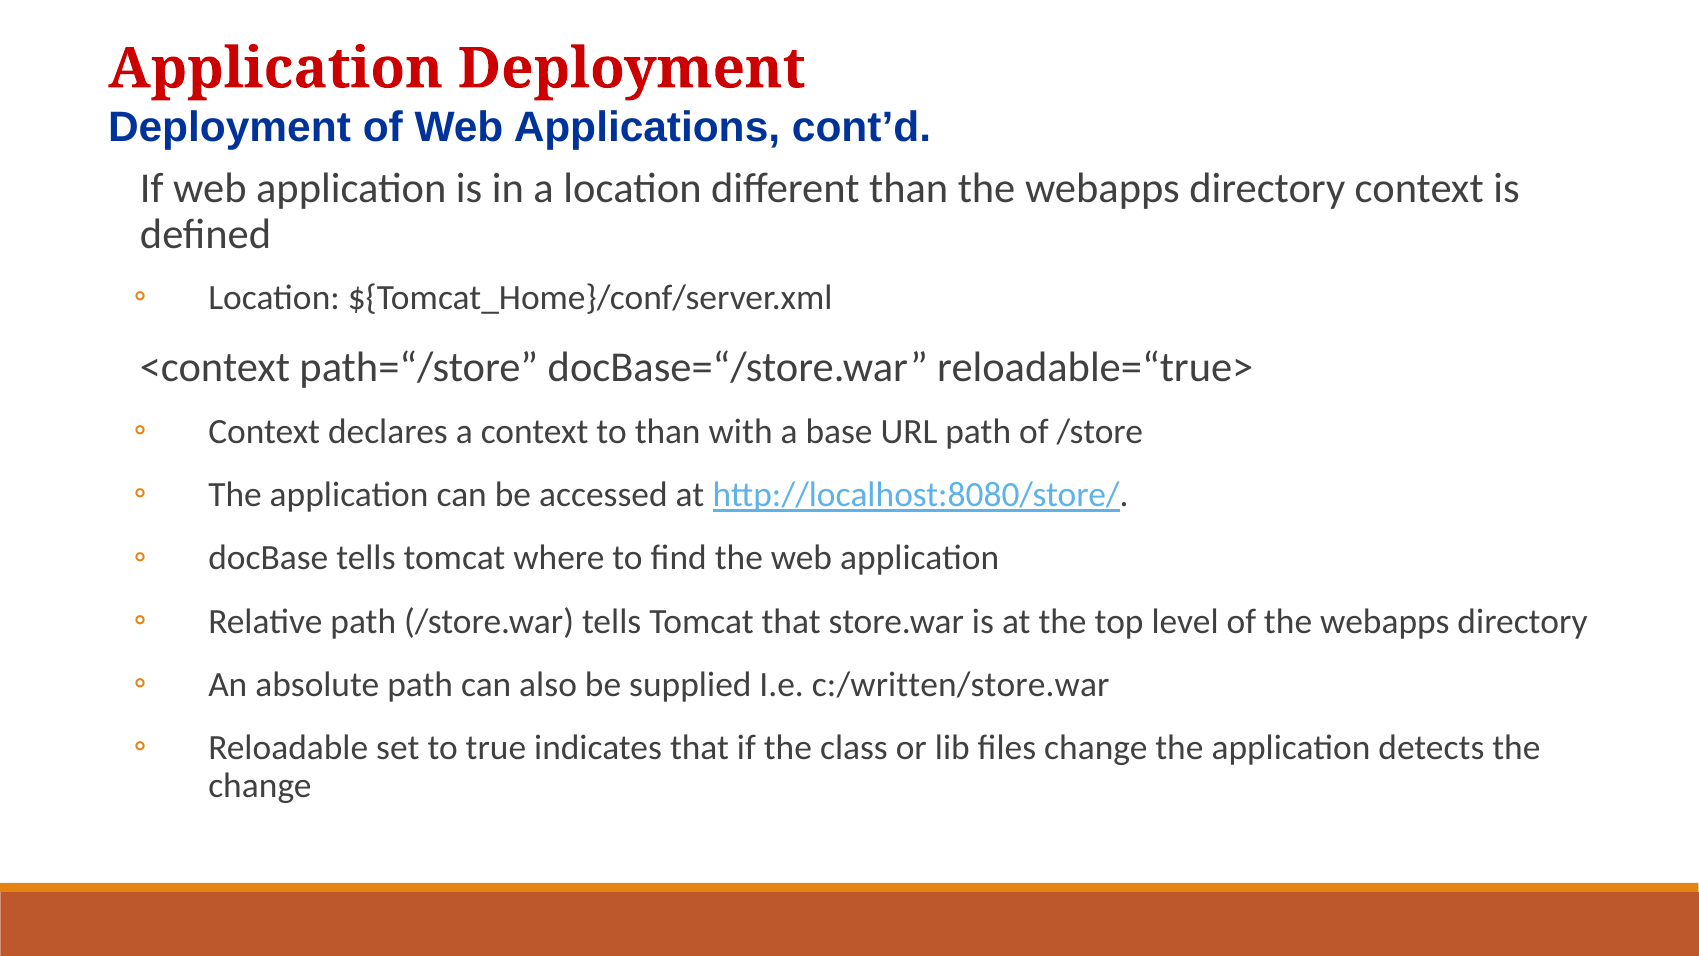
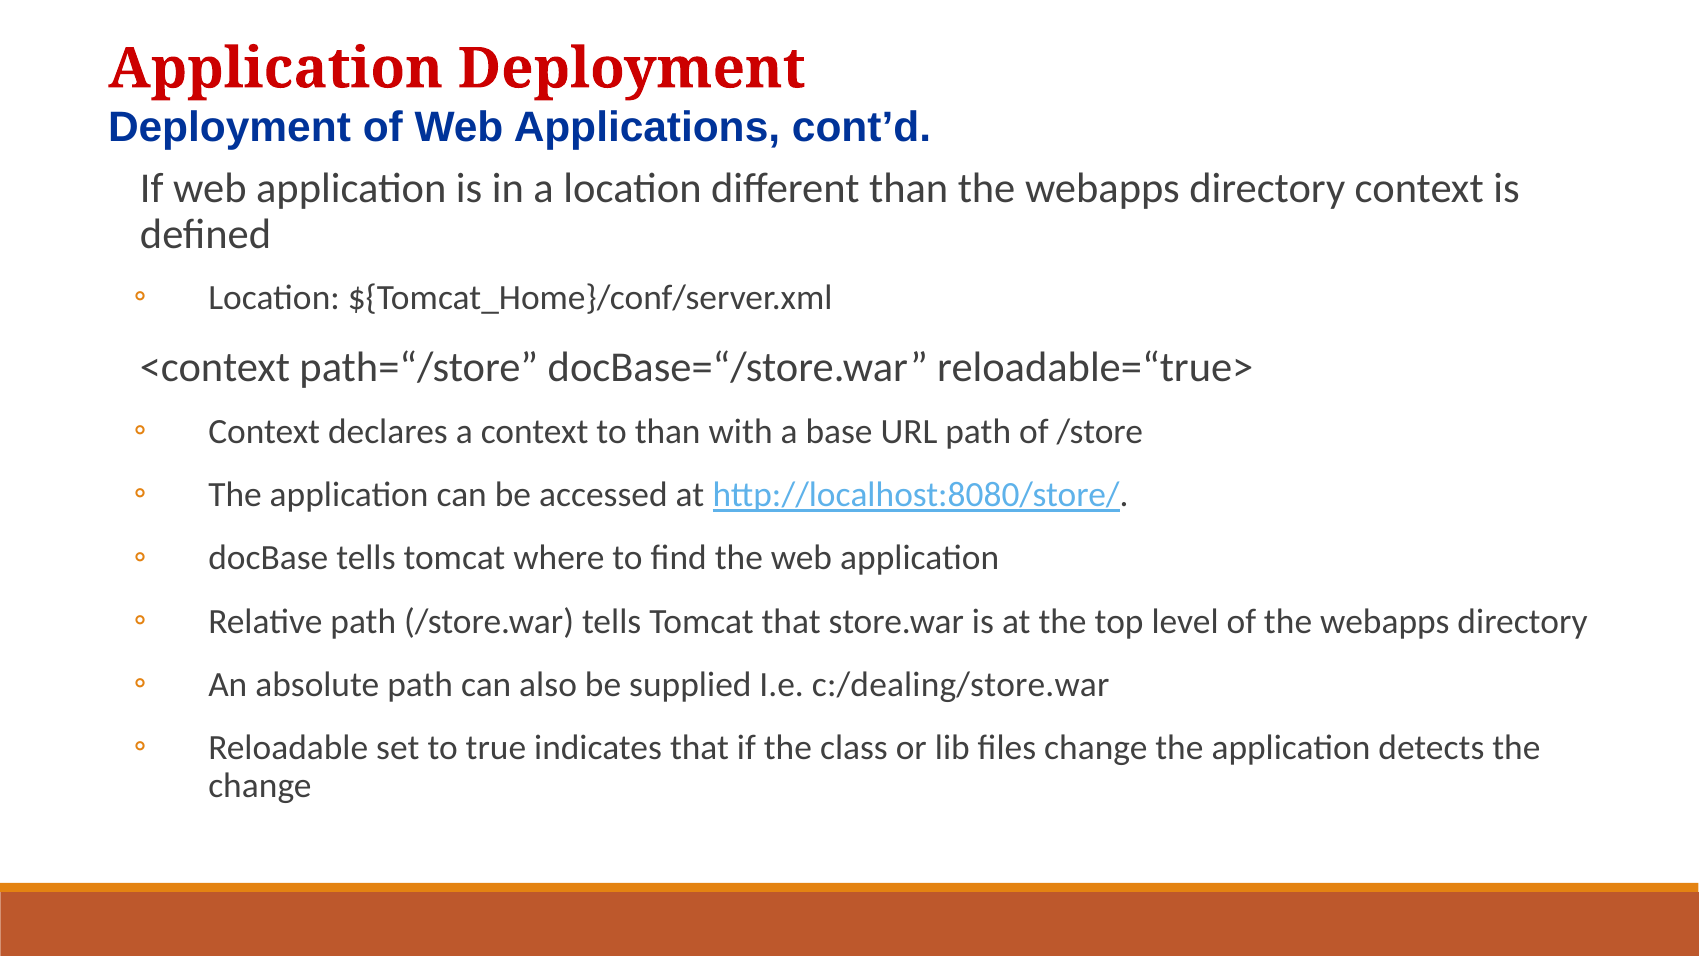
c:/written/store.war: c:/written/store.war -> c:/dealing/store.war
